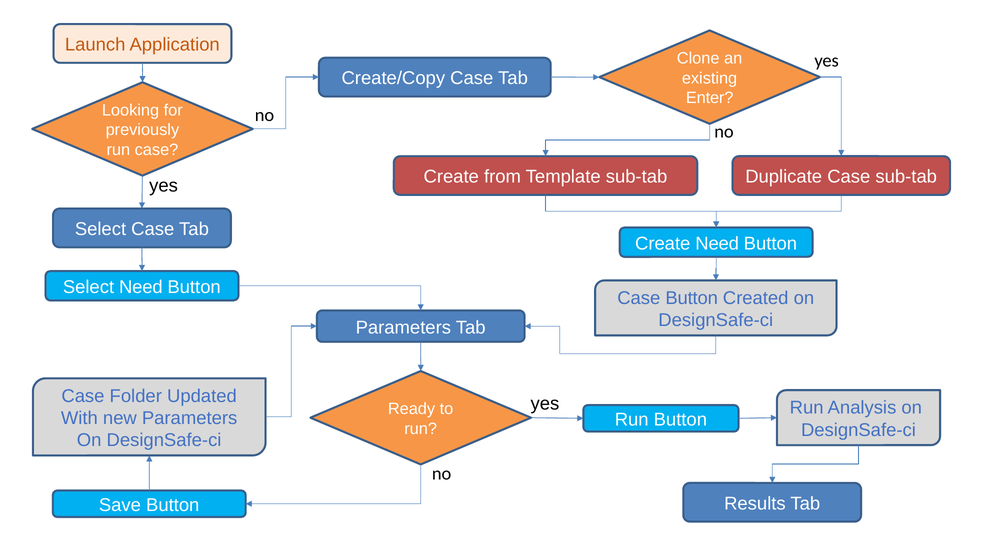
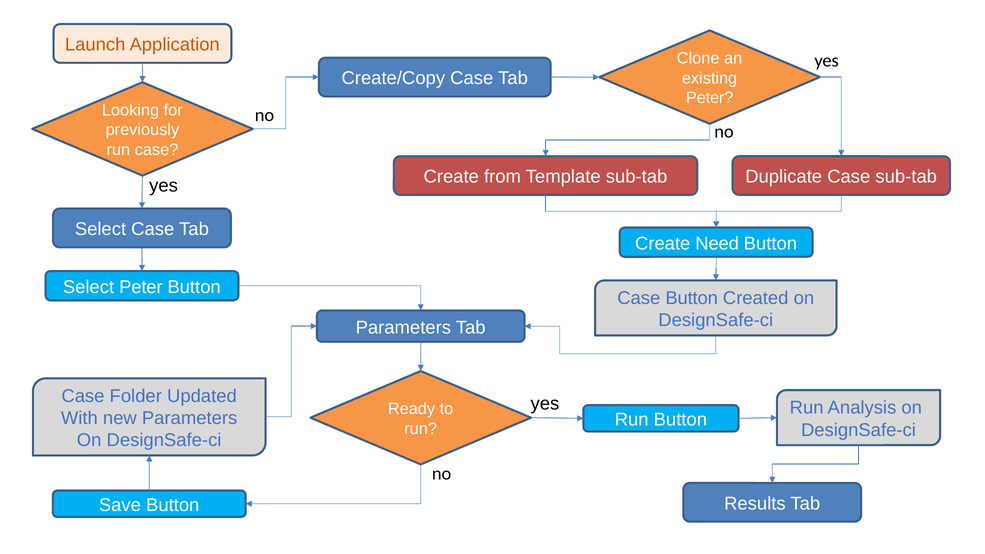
Enter at (710, 98): Enter -> Peter
Select Need: Need -> Peter
